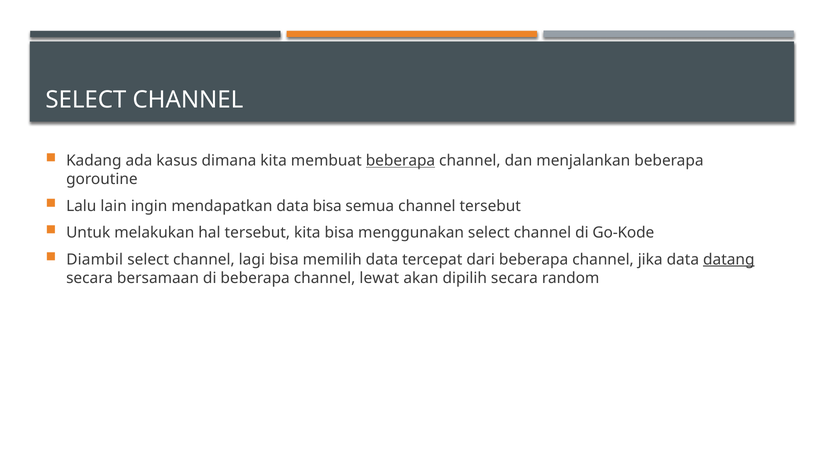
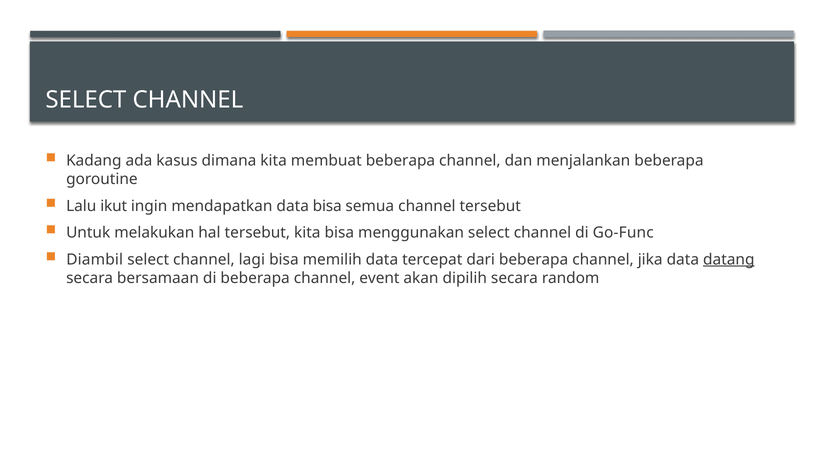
beberapa at (400, 161) underline: present -> none
lain: lain -> ikut
Go-Kode: Go-Kode -> Go-Func
lewat: lewat -> event
